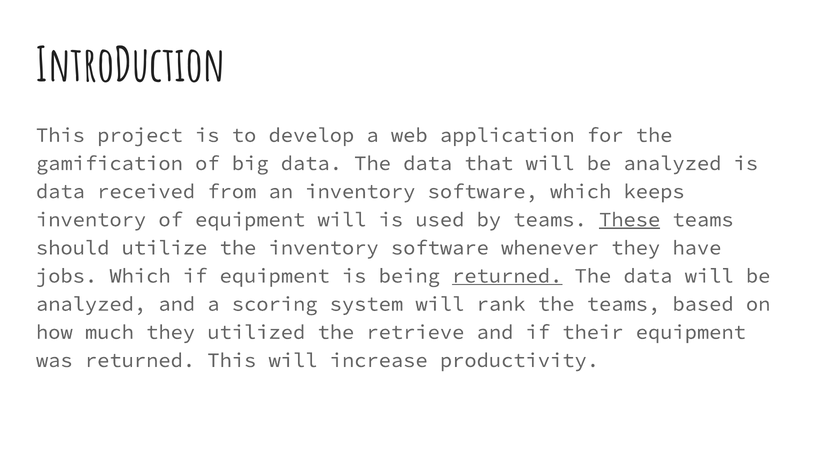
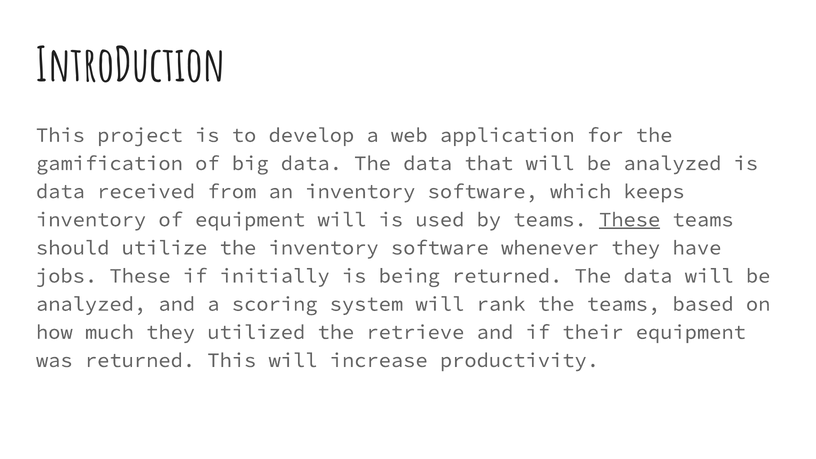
jobs Which: Which -> These
if equipment: equipment -> initially
returned at (507, 276) underline: present -> none
